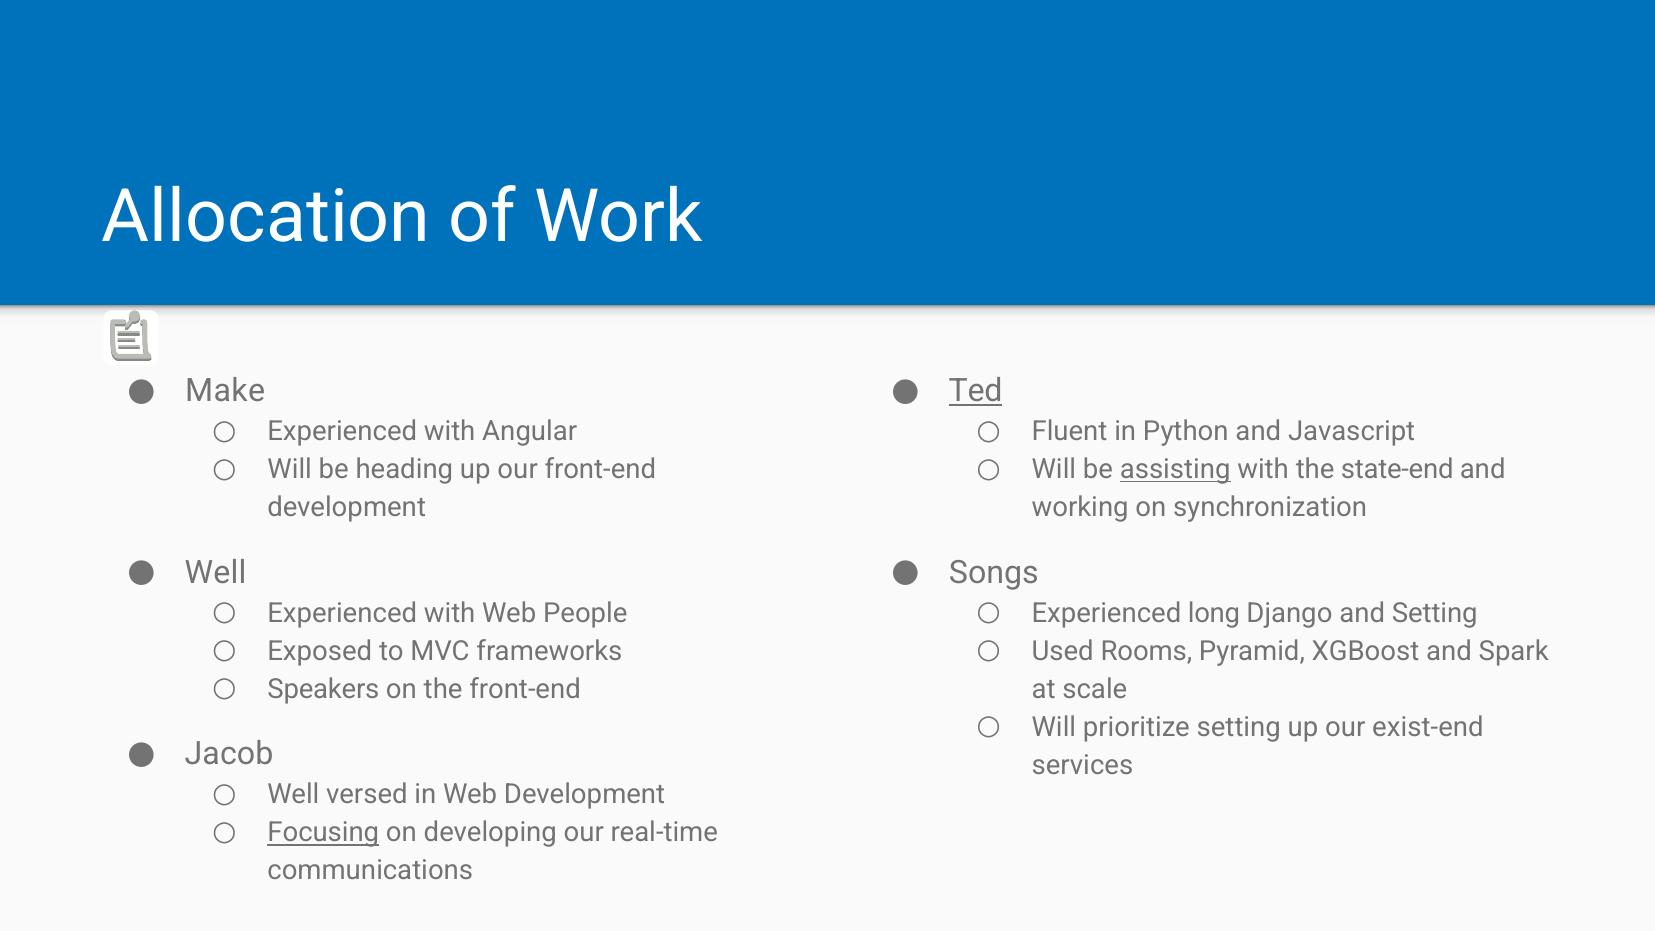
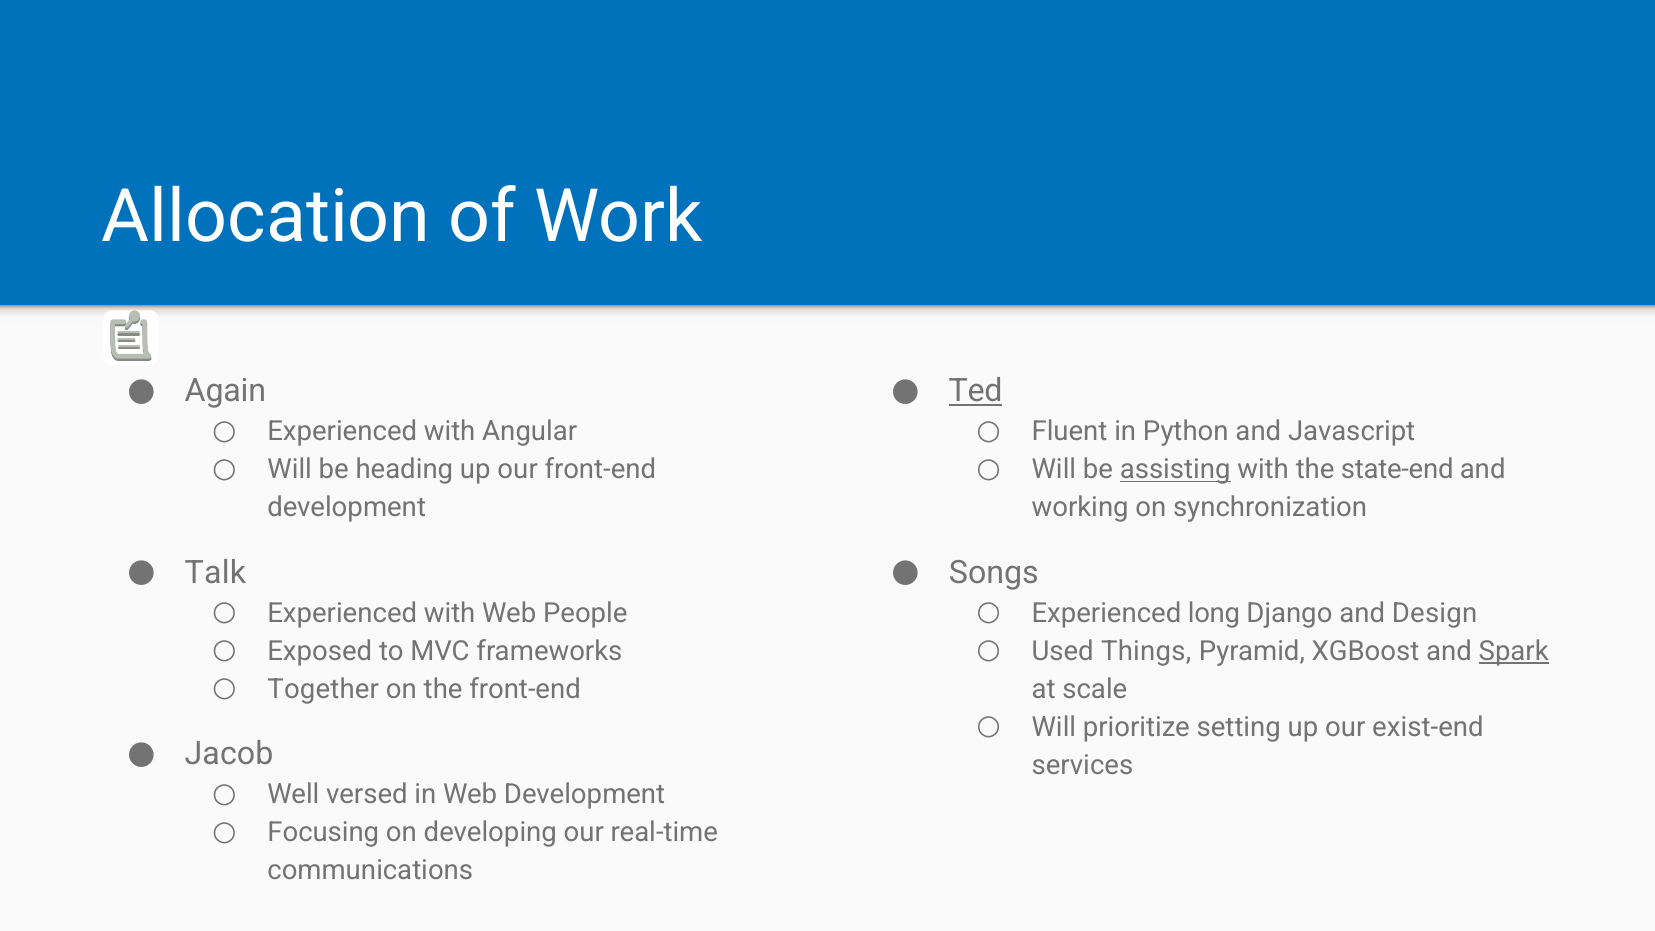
Make: Make -> Again
Well at (216, 573): Well -> Talk
and Setting: Setting -> Design
Rooms: Rooms -> Things
Spark underline: none -> present
Speakers: Speakers -> Together
Focusing underline: present -> none
